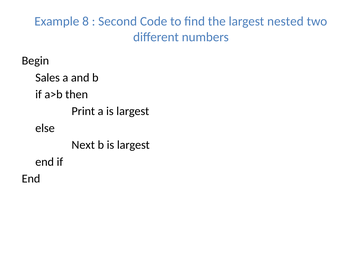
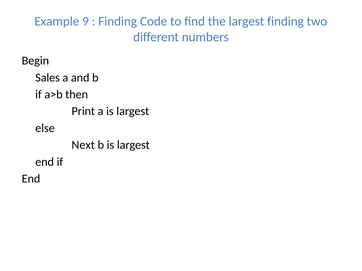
8: 8 -> 9
Second at (118, 21): Second -> Finding
largest nested: nested -> finding
